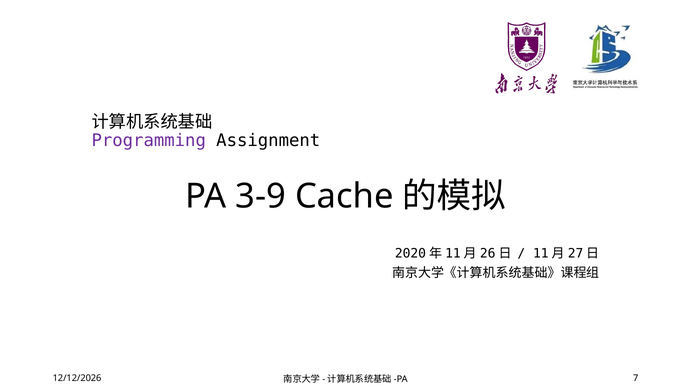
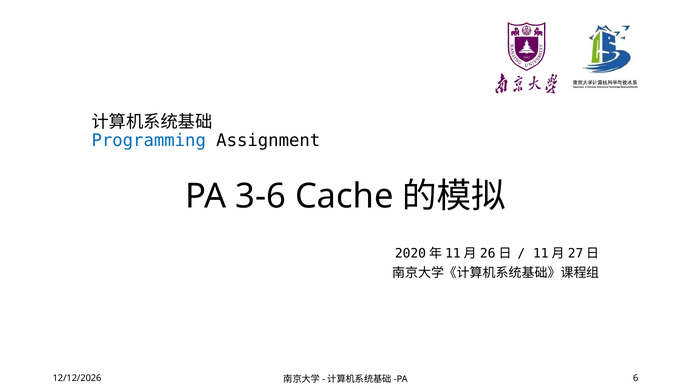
Programming colour: purple -> blue
3-9: 3-9 -> 3-6
7: 7 -> 6
